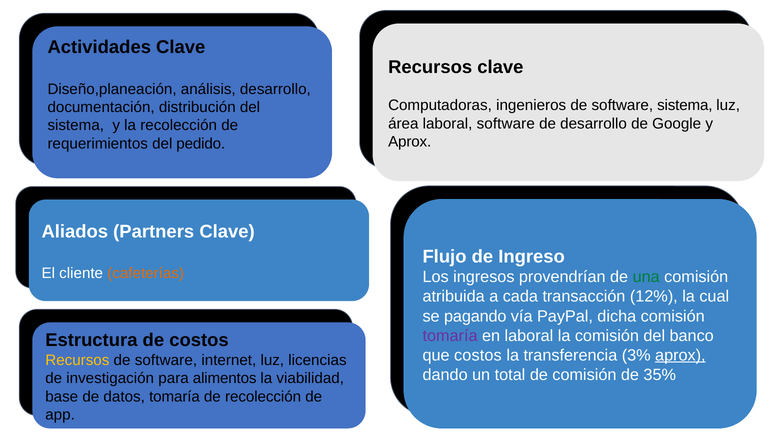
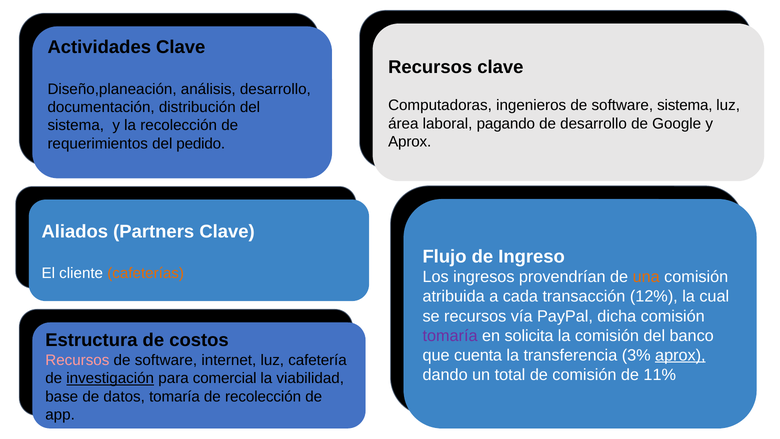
laboral software: software -> pagando
una colour: green -> orange
se pagando: pagando -> recursos
en laboral: laboral -> solicita
que costos: costos -> cuenta
Recursos at (77, 360) colour: yellow -> pink
licencias: licencias -> cafetería
35%: 35% -> 11%
investigación underline: none -> present
alimentos: alimentos -> comercial
